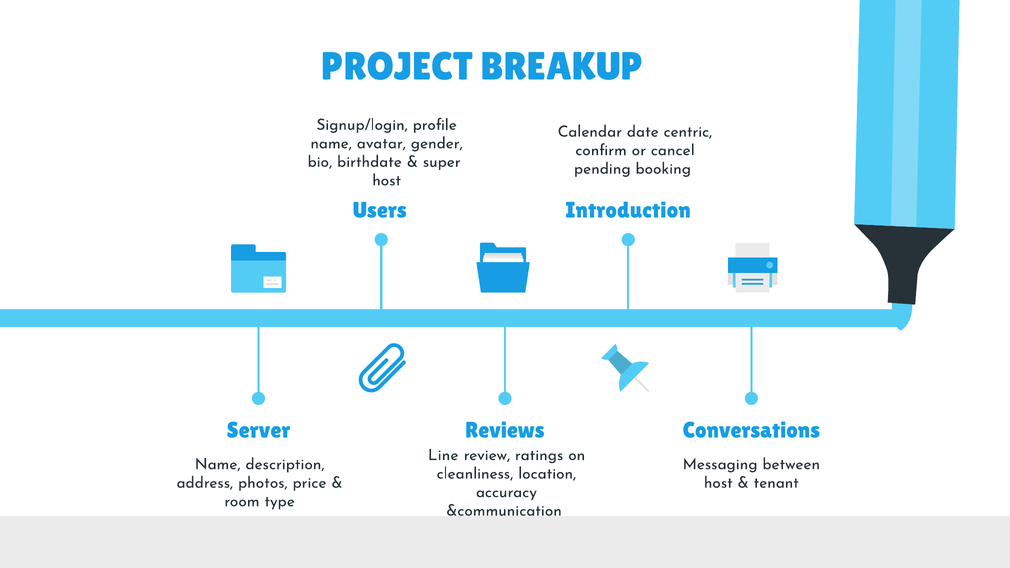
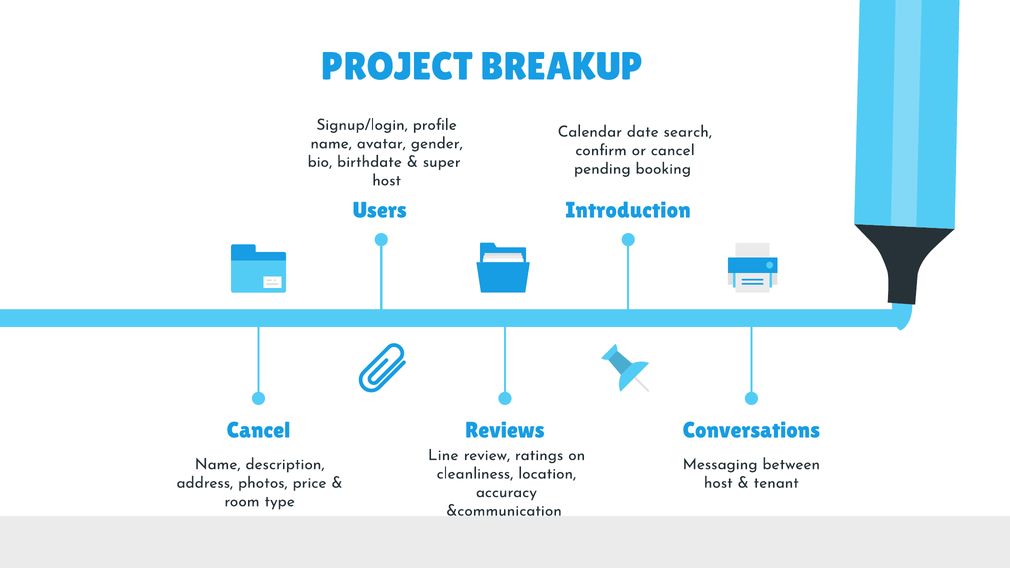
centric: centric -> search
Server at (258, 430): Server -> Cancel
